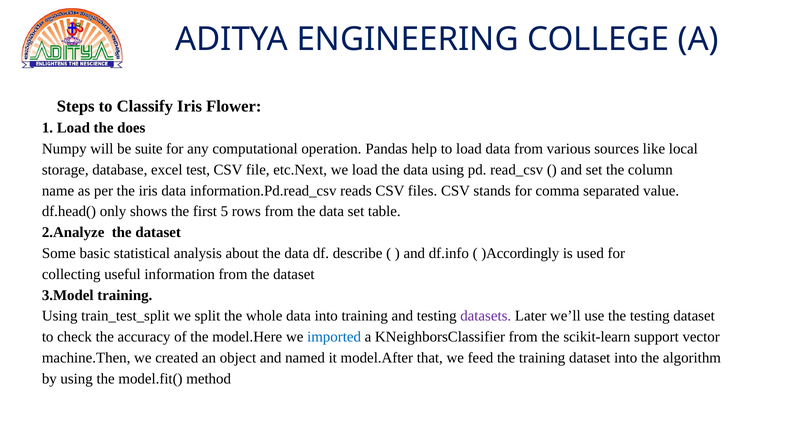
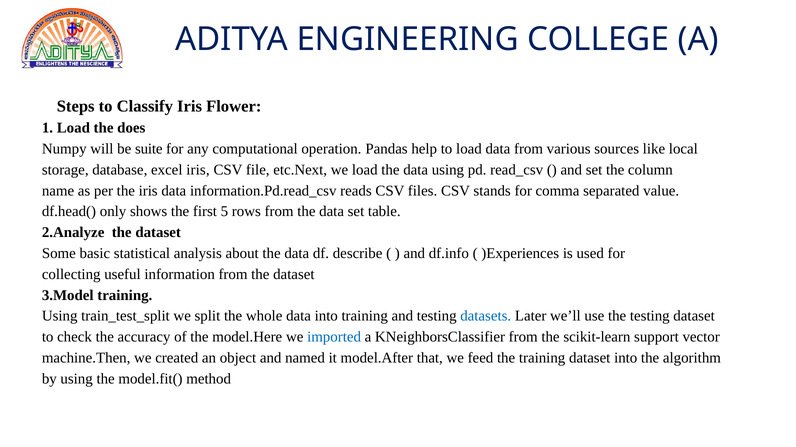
excel test: test -> iris
)Accordingly: )Accordingly -> )Experiences
datasets colour: purple -> blue
